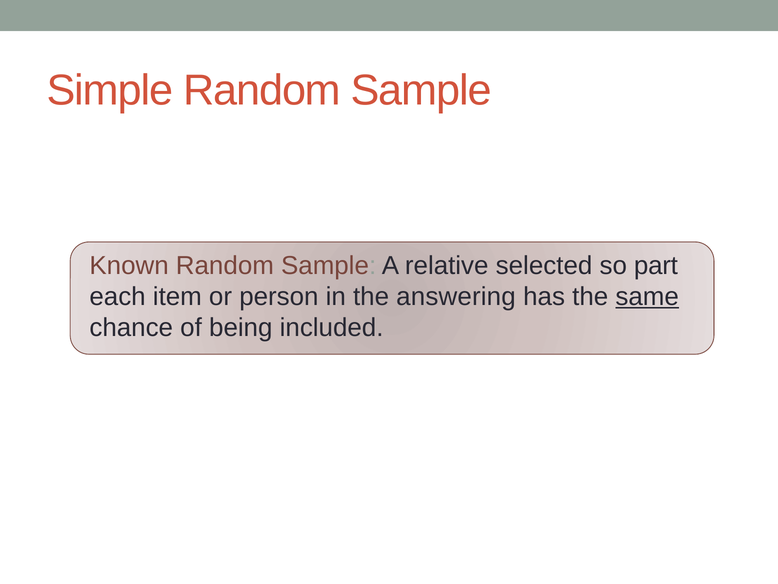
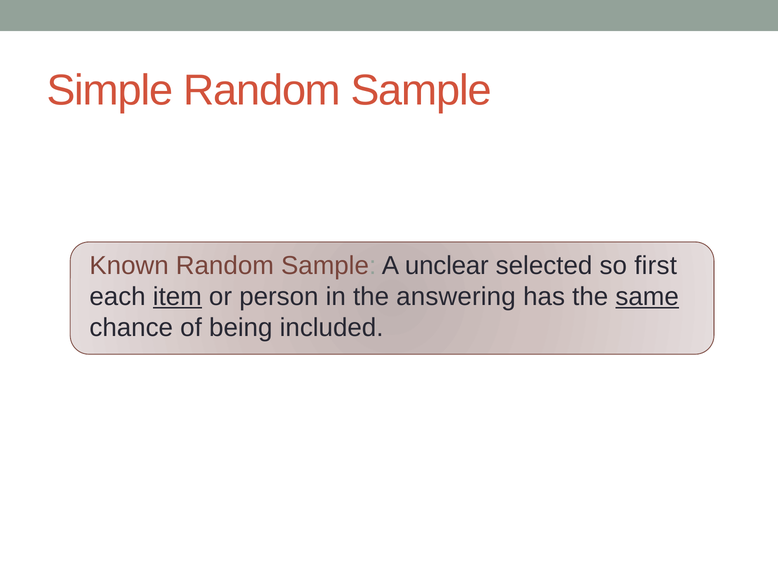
relative: relative -> unclear
part: part -> first
item underline: none -> present
